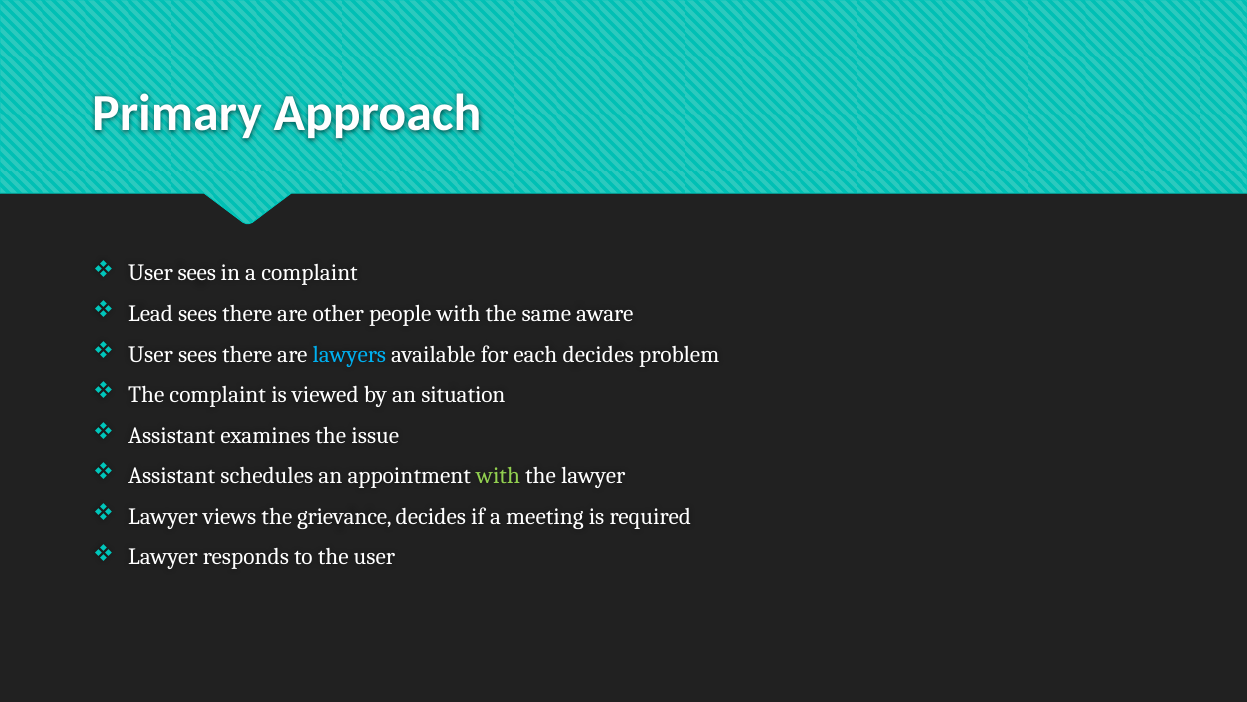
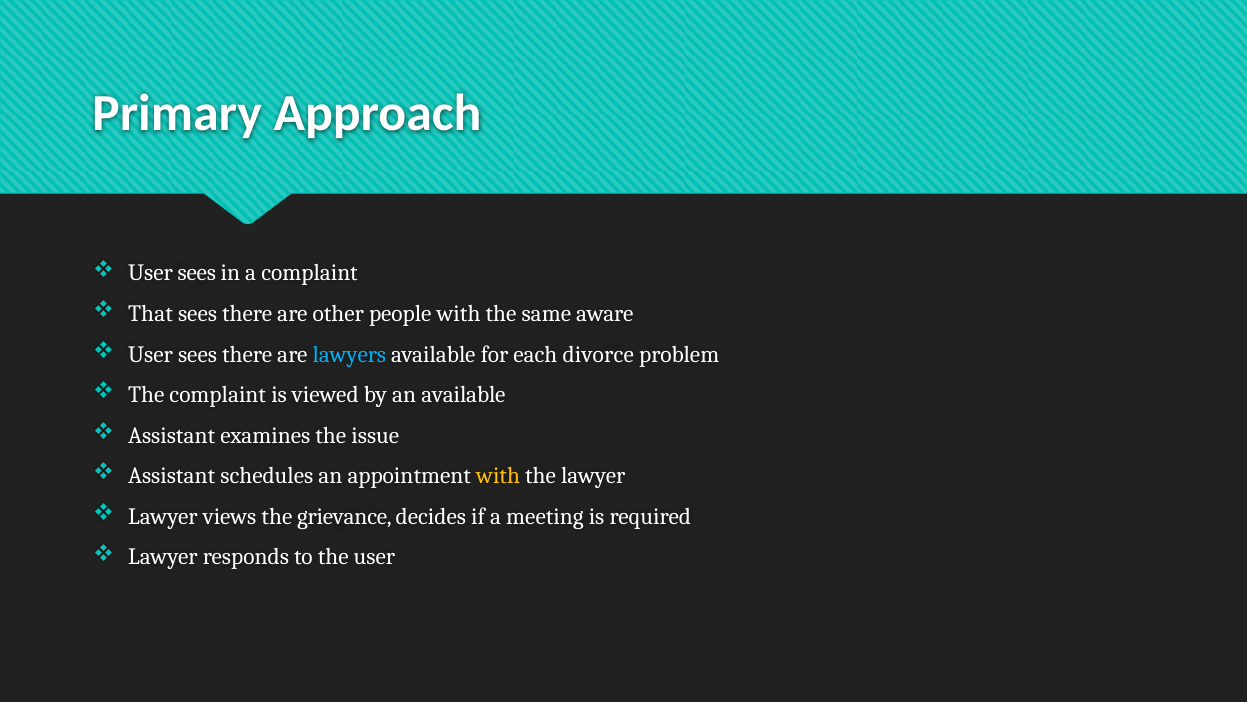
Lead: Lead -> That
each decides: decides -> divorce
an situation: situation -> available
with at (498, 476) colour: light green -> yellow
